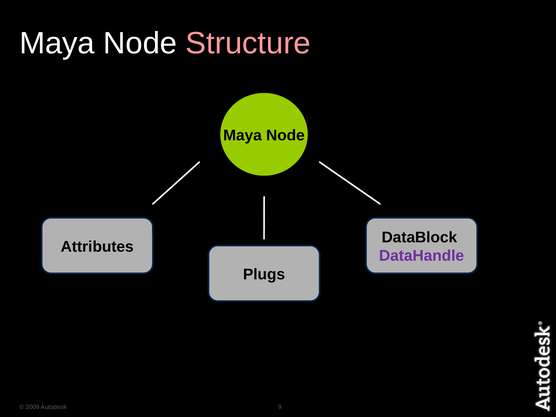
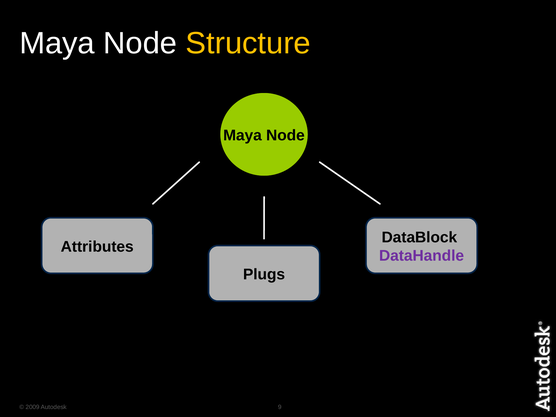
Structure colour: pink -> yellow
